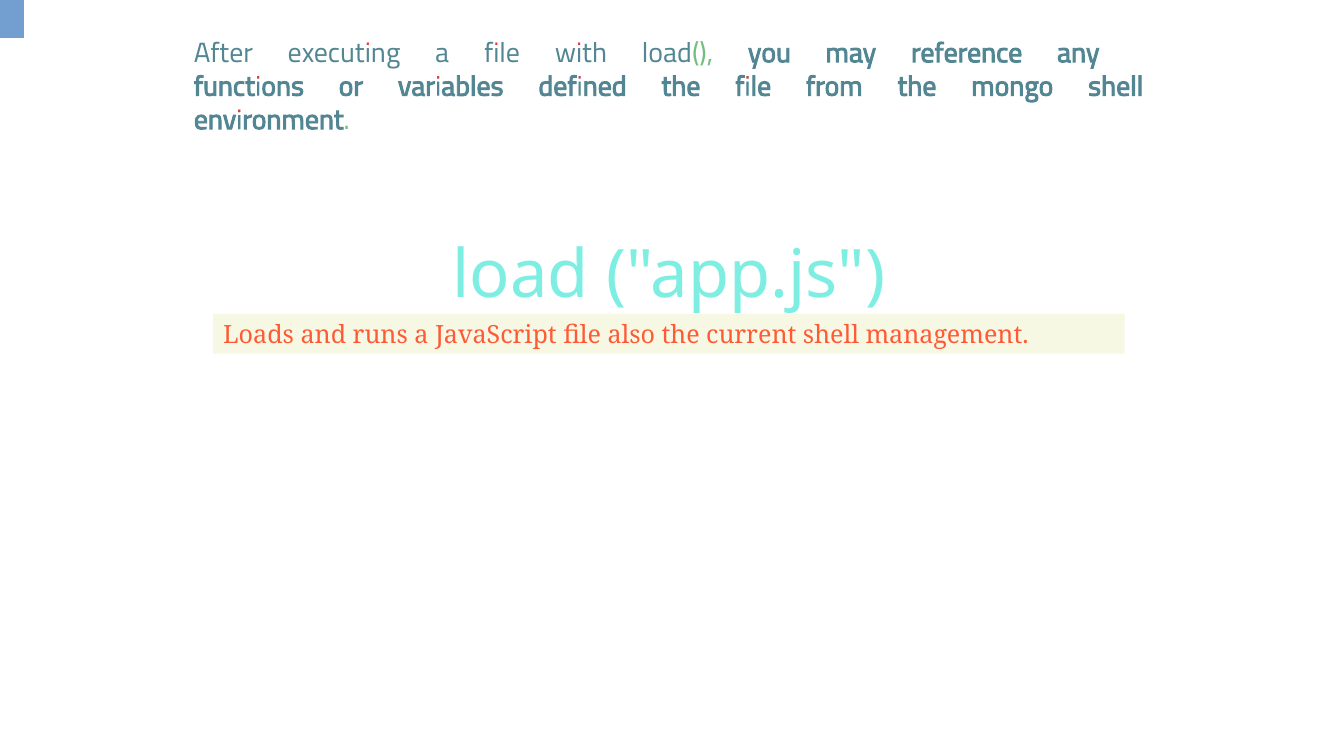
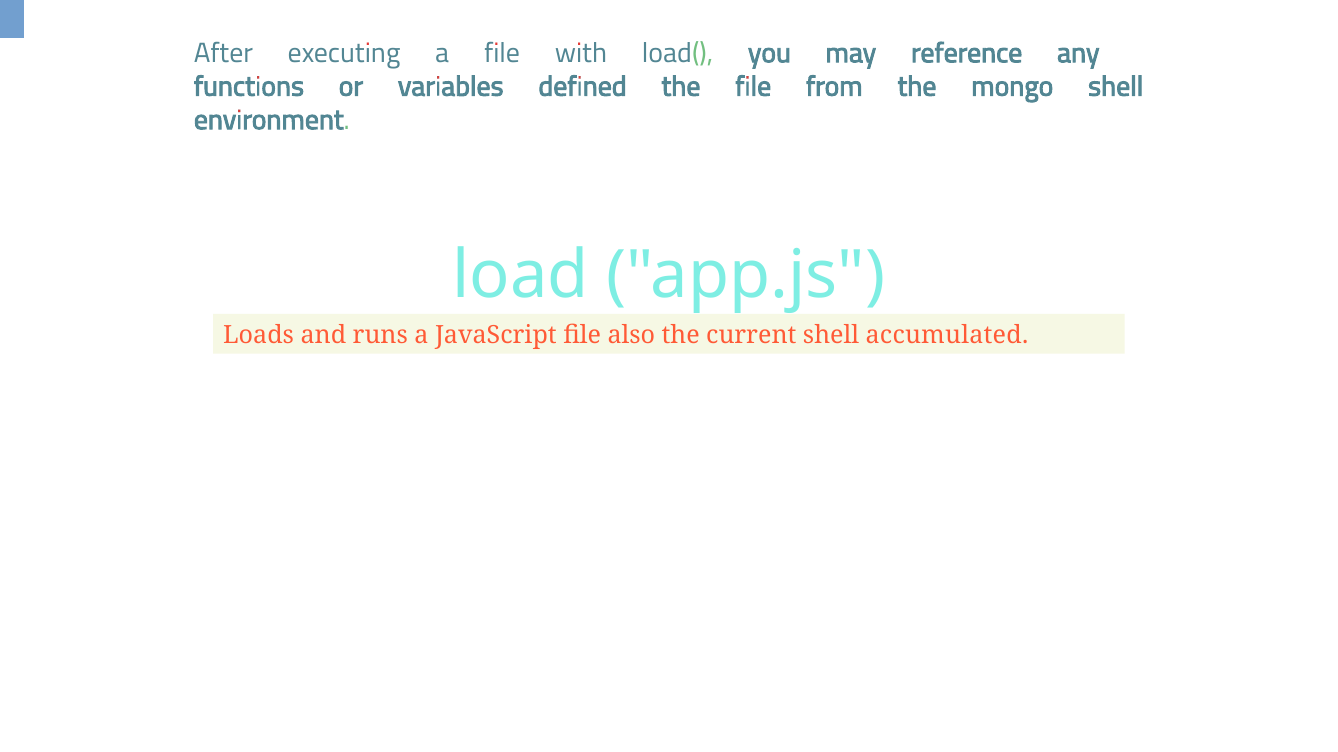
management: management -> accumulated
